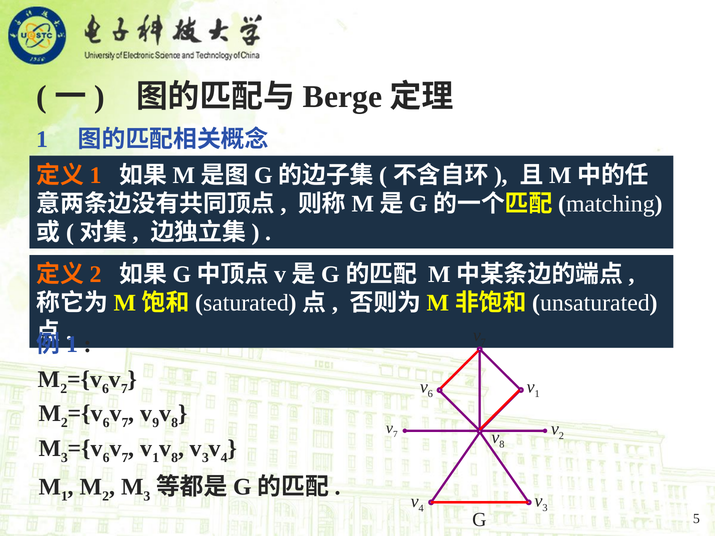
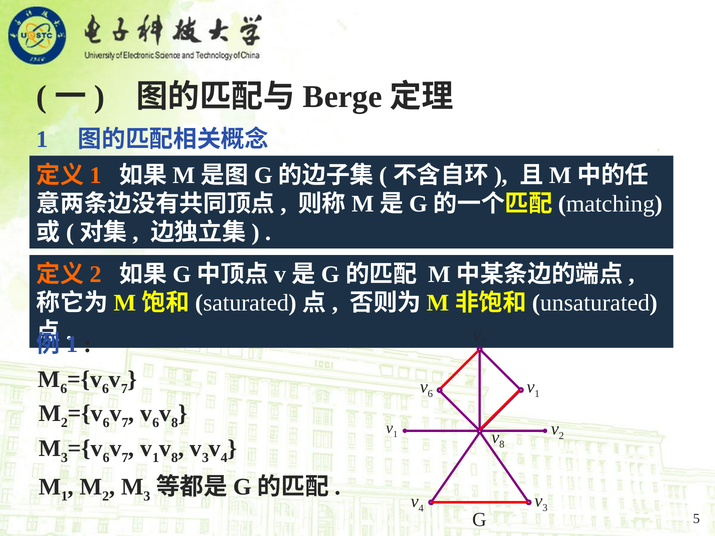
2 at (64, 389): 2 -> 6
9 at (156, 423): 9 -> 6
7 at (395, 434): 7 -> 1
